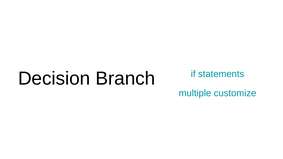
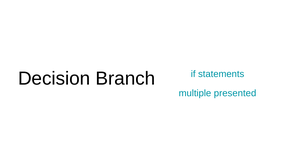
customize: customize -> presented
